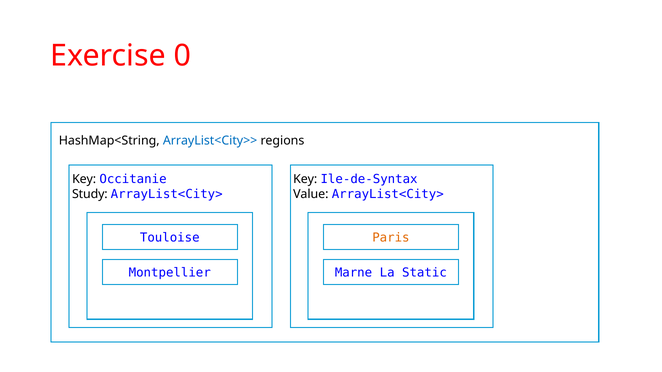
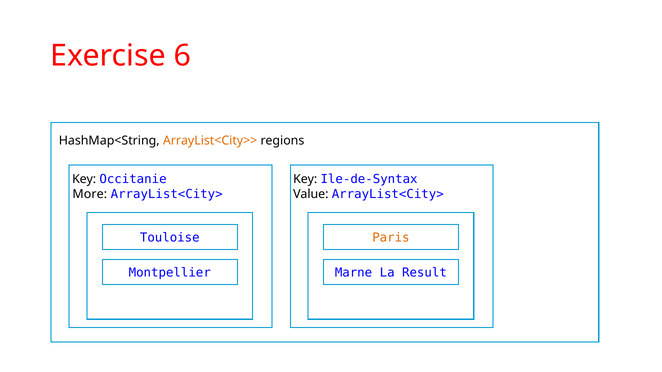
0: 0 -> 6
ArrayList<City>> colour: blue -> orange
Study: Study -> More
Static: Static -> Result
